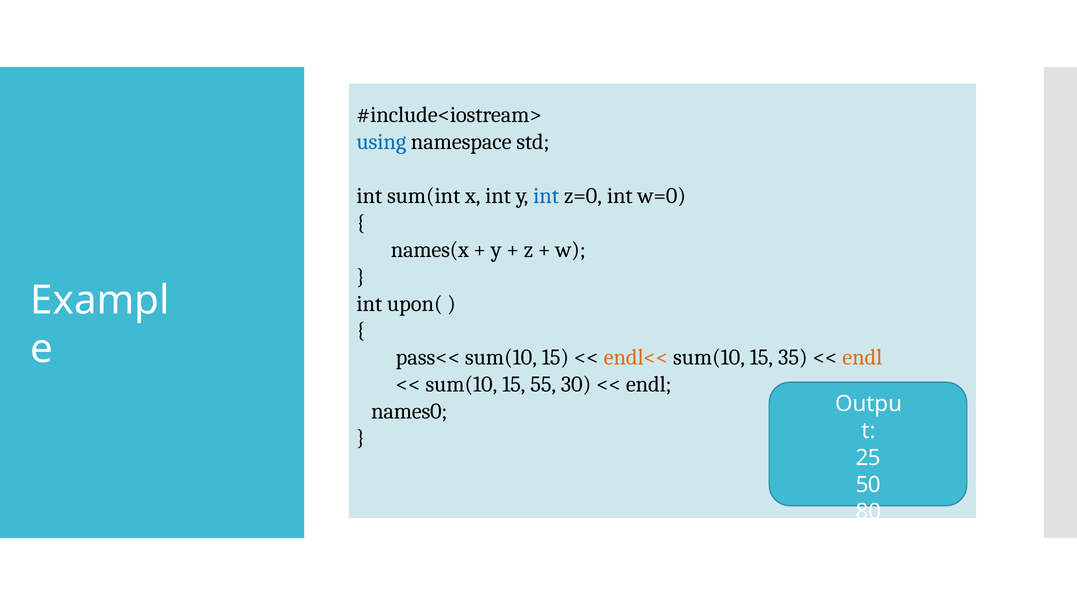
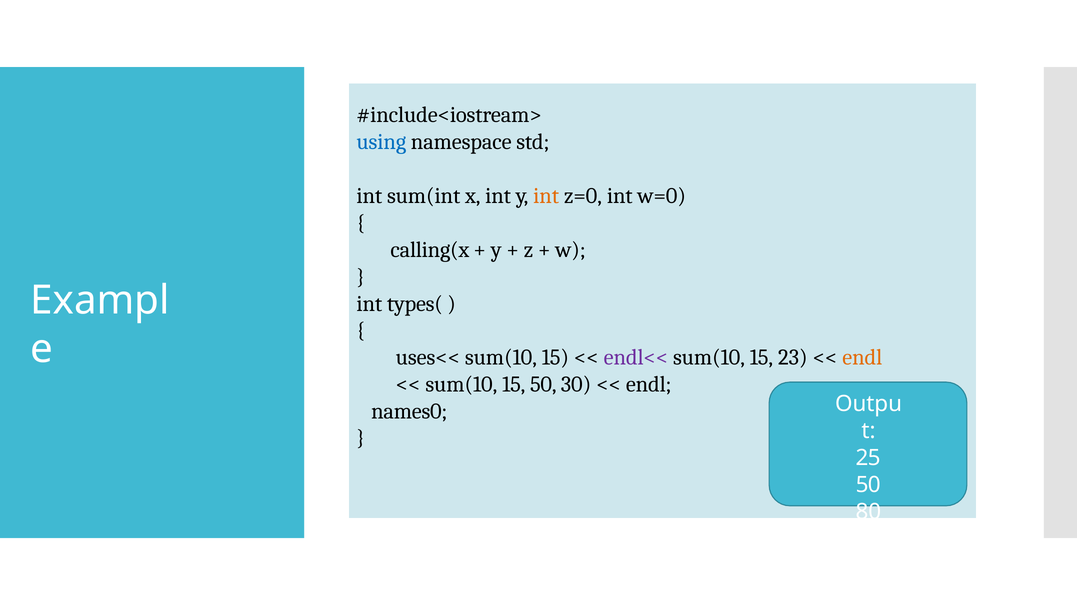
int at (546, 196) colour: blue -> orange
names(x: names(x -> calling(x
upon(: upon( -> types(
pass<<: pass<< -> uses<<
endl<< colour: orange -> purple
35: 35 -> 23
15 55: 55 -> 50
